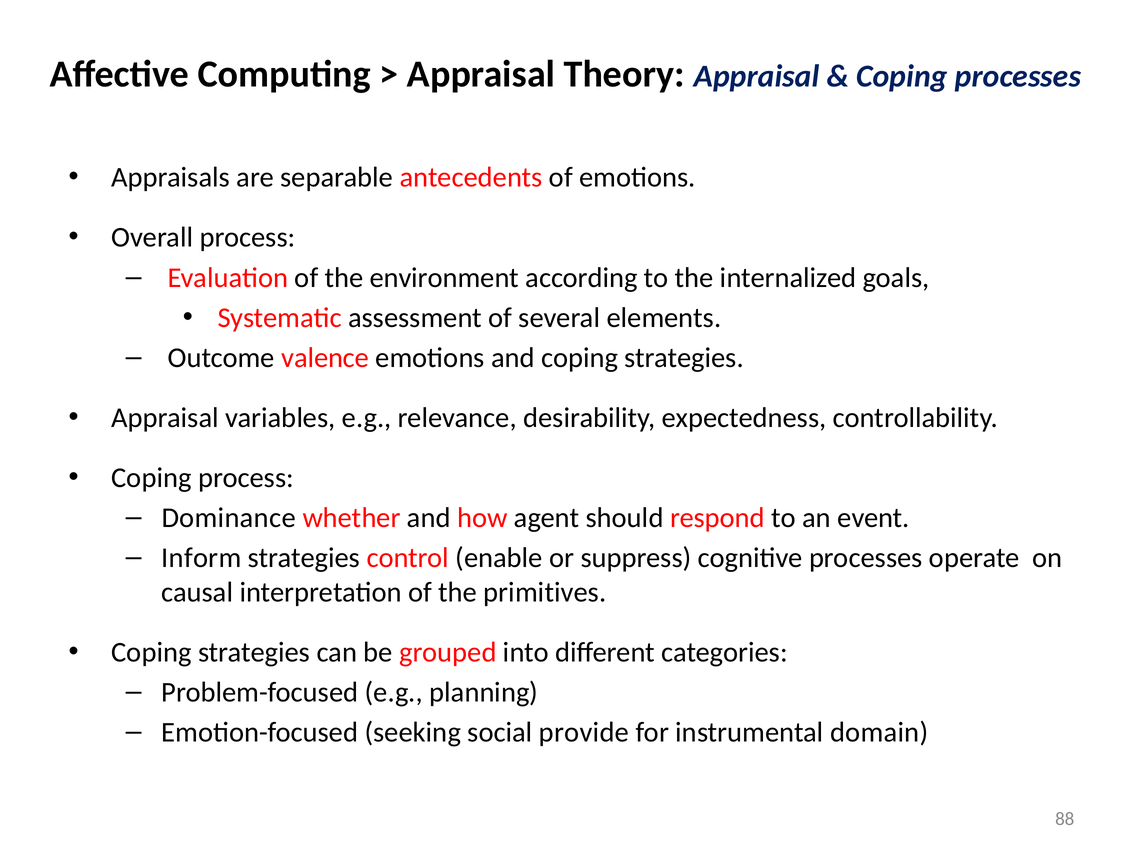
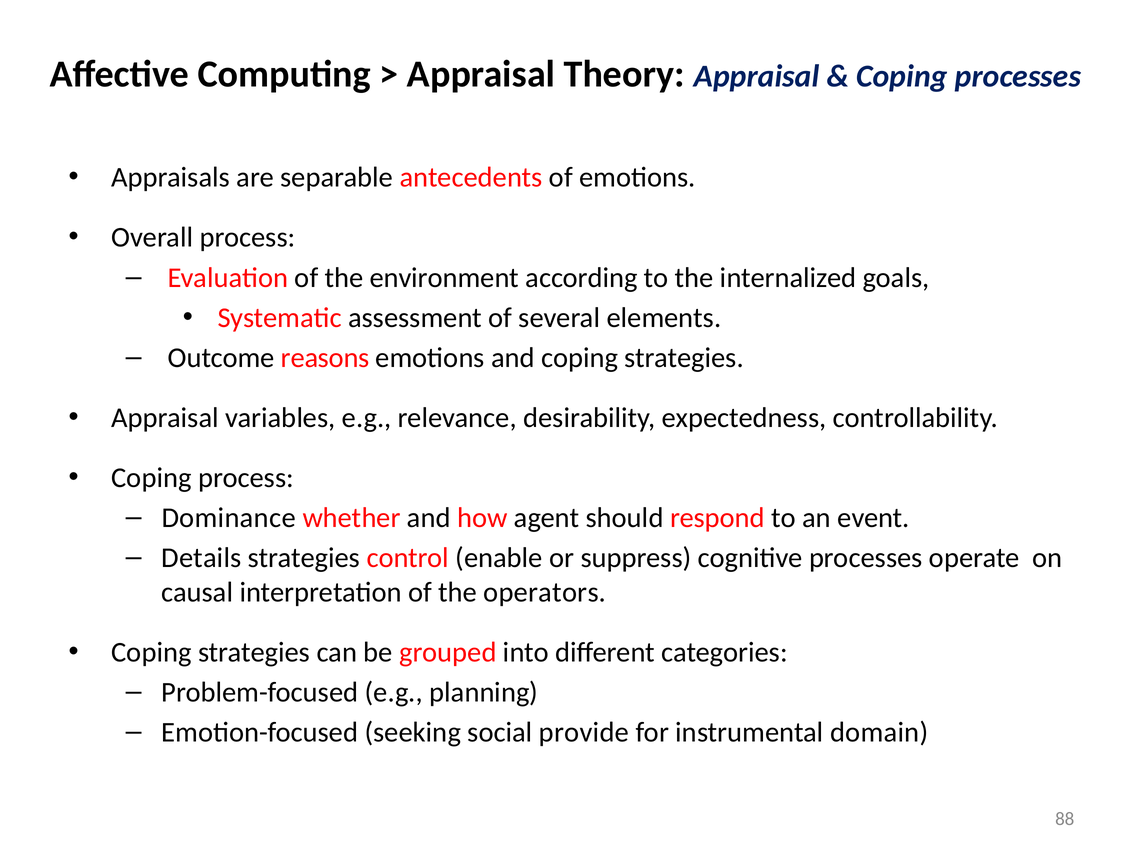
valence: valence -> reasons
Inform: Inform -> Details
primitives: primitives -> operators
